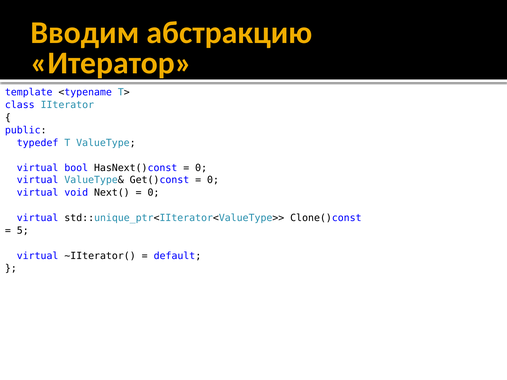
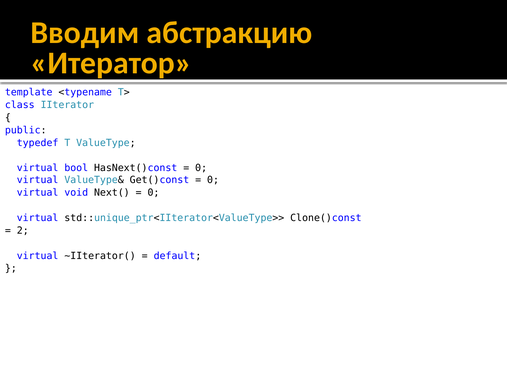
5: 5 -> 2
